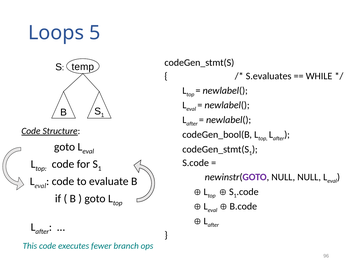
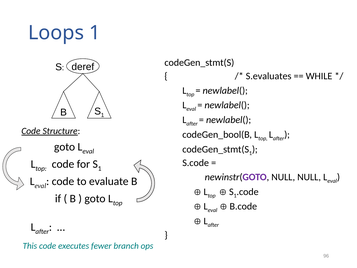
Loops 5: 5 -> 1
temp: temp -> deref
